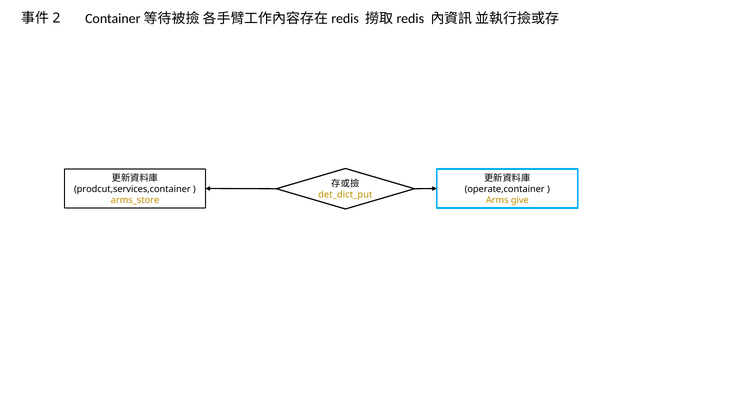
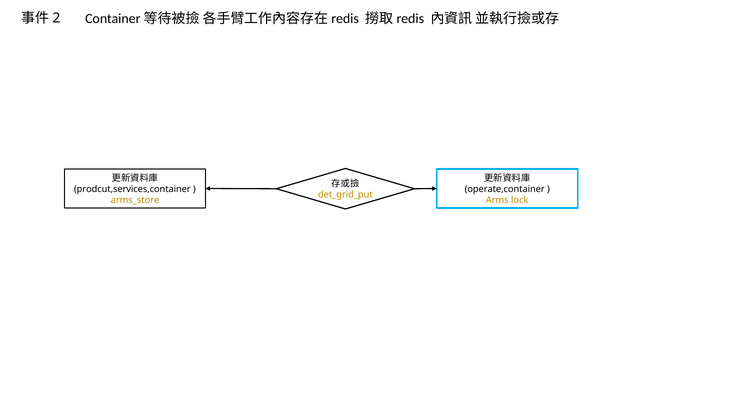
det_dict_put: det_dict_put -> det_grid_put
give: give -> lock
